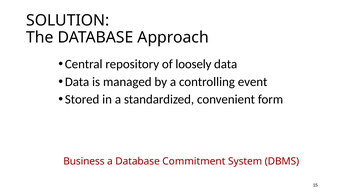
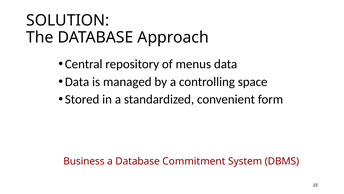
loosely: loosely -> menus
event: event -> space
